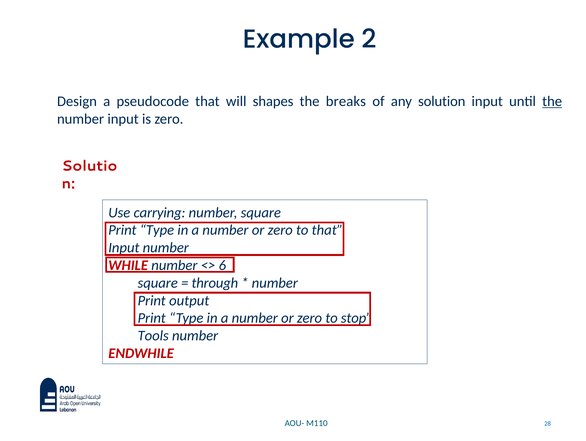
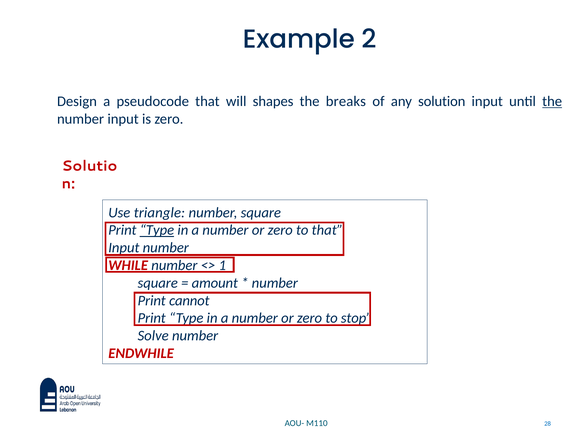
carrying: carrying -> triangle
Type at (157, 230) underline: none -> present
6: 6 -> 1
through: through -> amount
output: output -> cannot
Tools: Tools -> Solve
